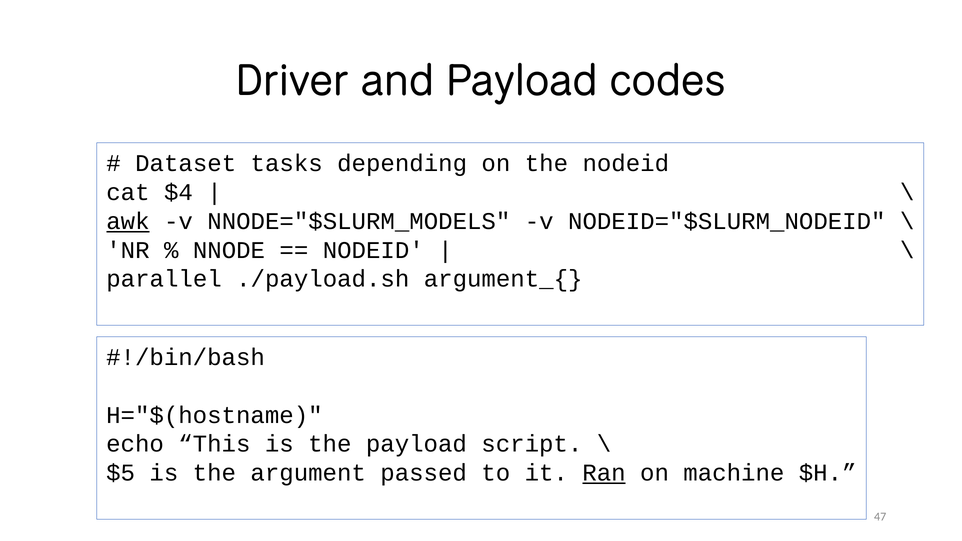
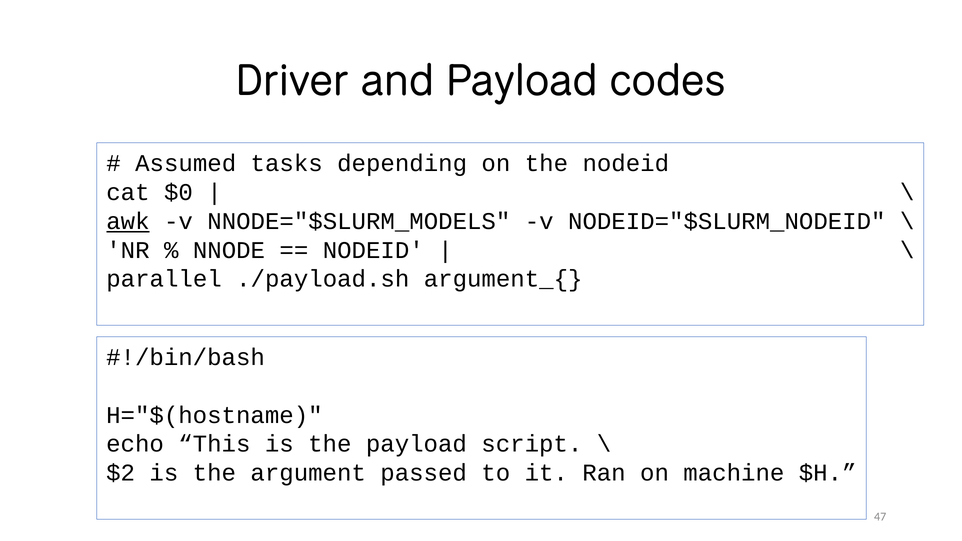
Dataset: Dataset -> Assumed
$4: $4 -> $0
$5: $5 -> $2
Ran underline: present -> none
